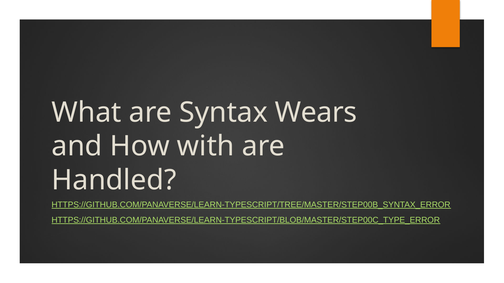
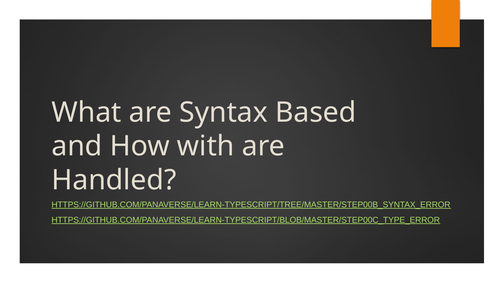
Wears: Wears -> Based
